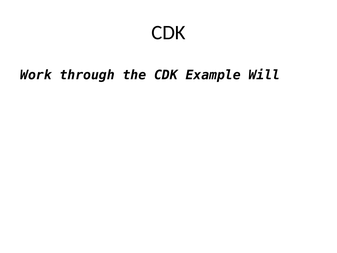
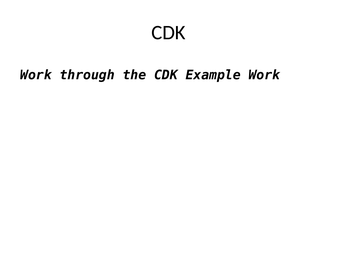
Example Will: Will -> Work
